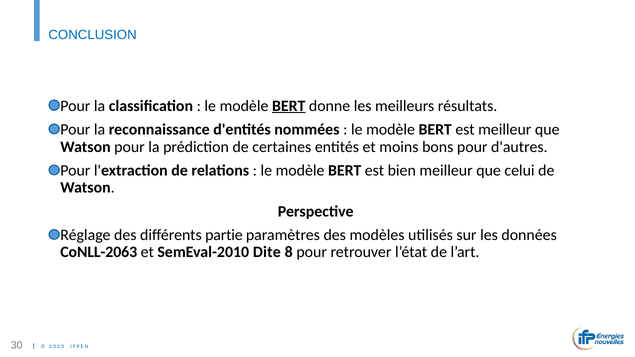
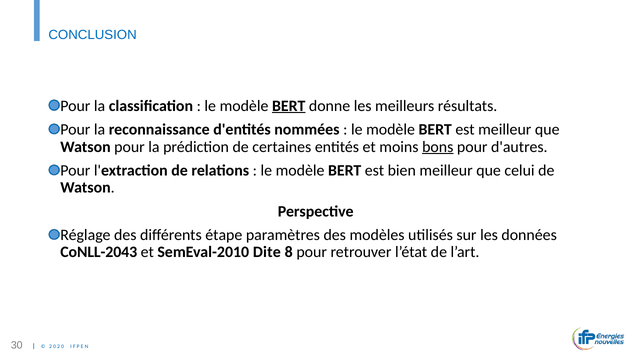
bons underline: none -> present
partie: partie -> étape
CoNLL-2063: CoNLL-2063 -> CoNLL-2043
